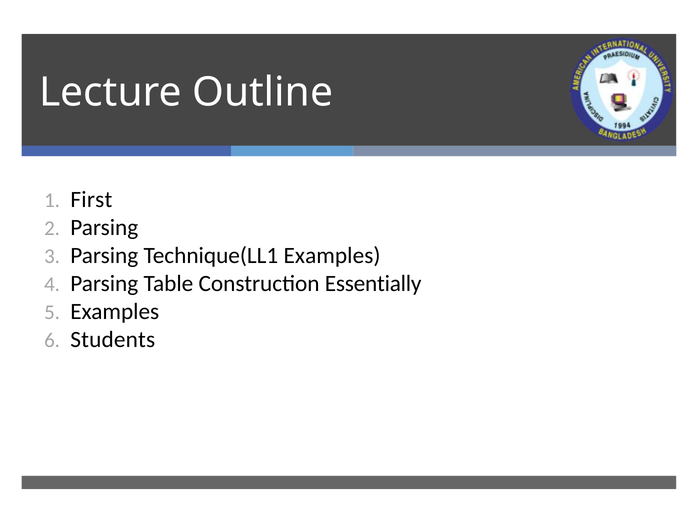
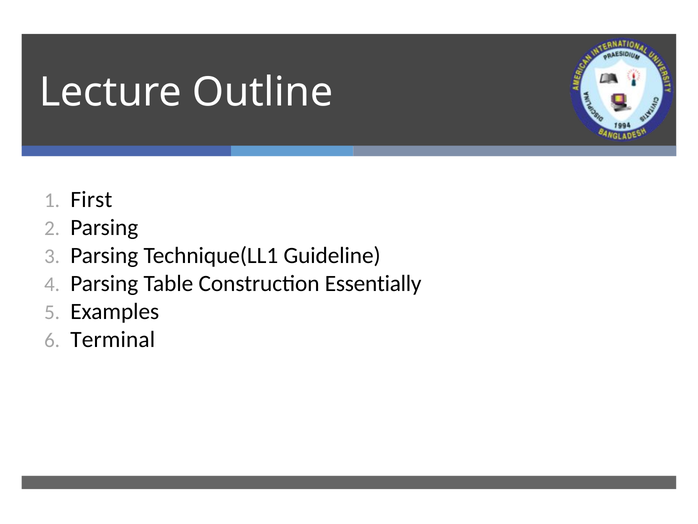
Technique(LL1 Examples: Examples -> Guideline
Students: Students -> Terminal
